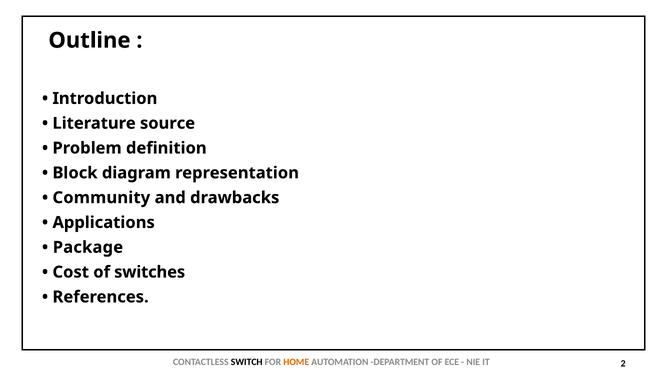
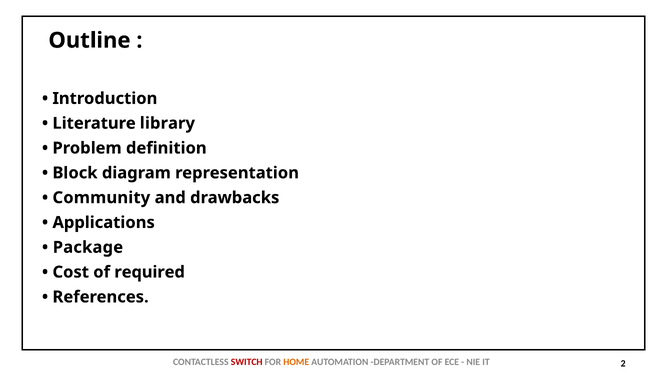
source: source -> library
switches: switches -> required
SWITCH colour: black -> red
